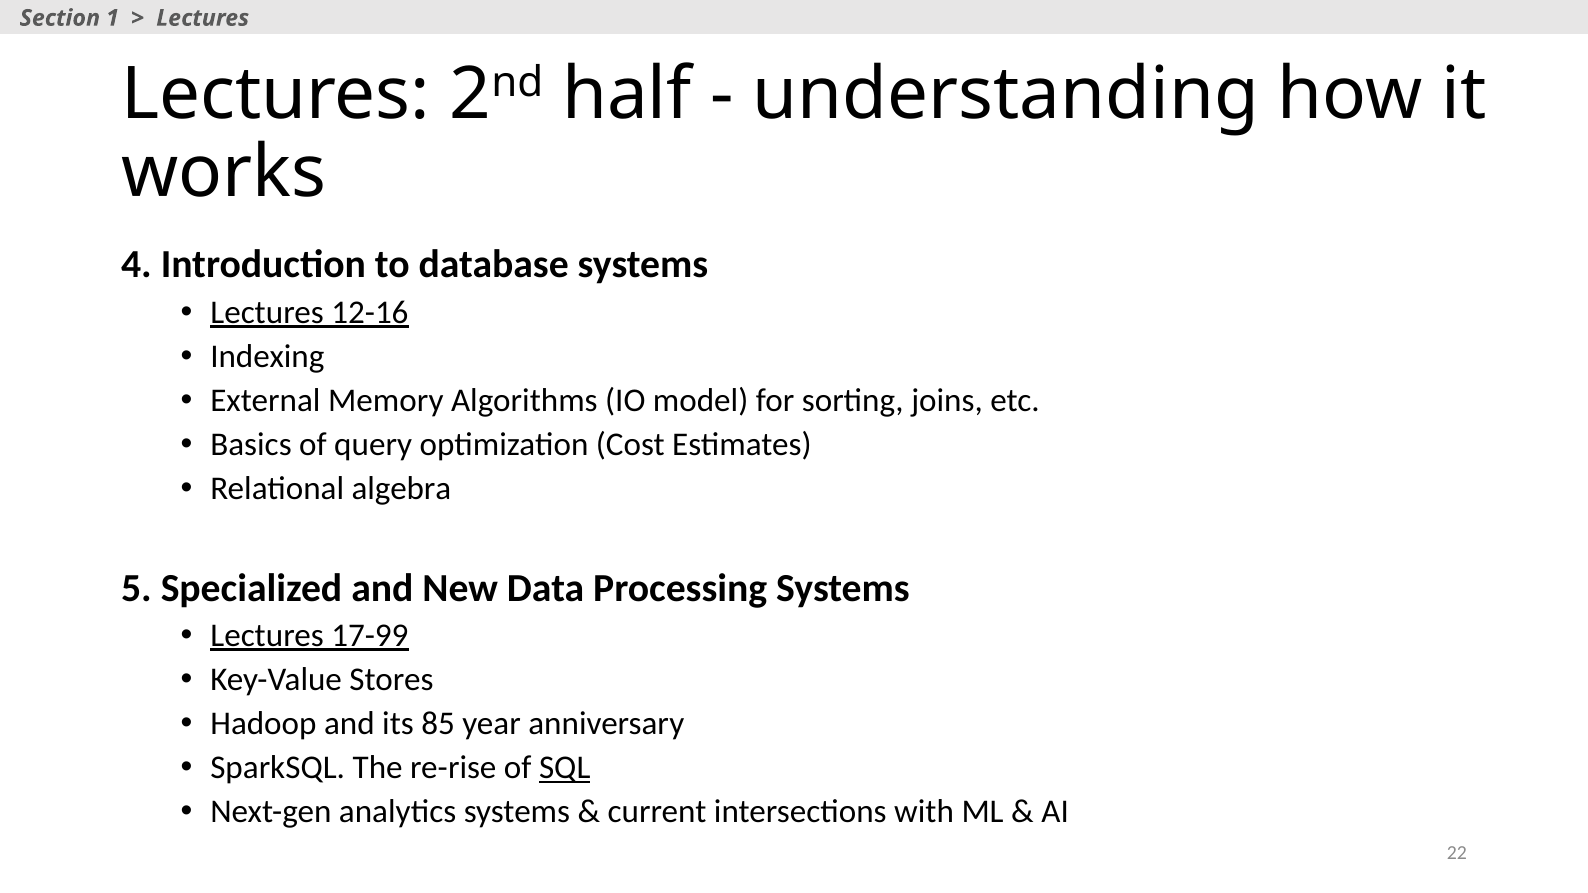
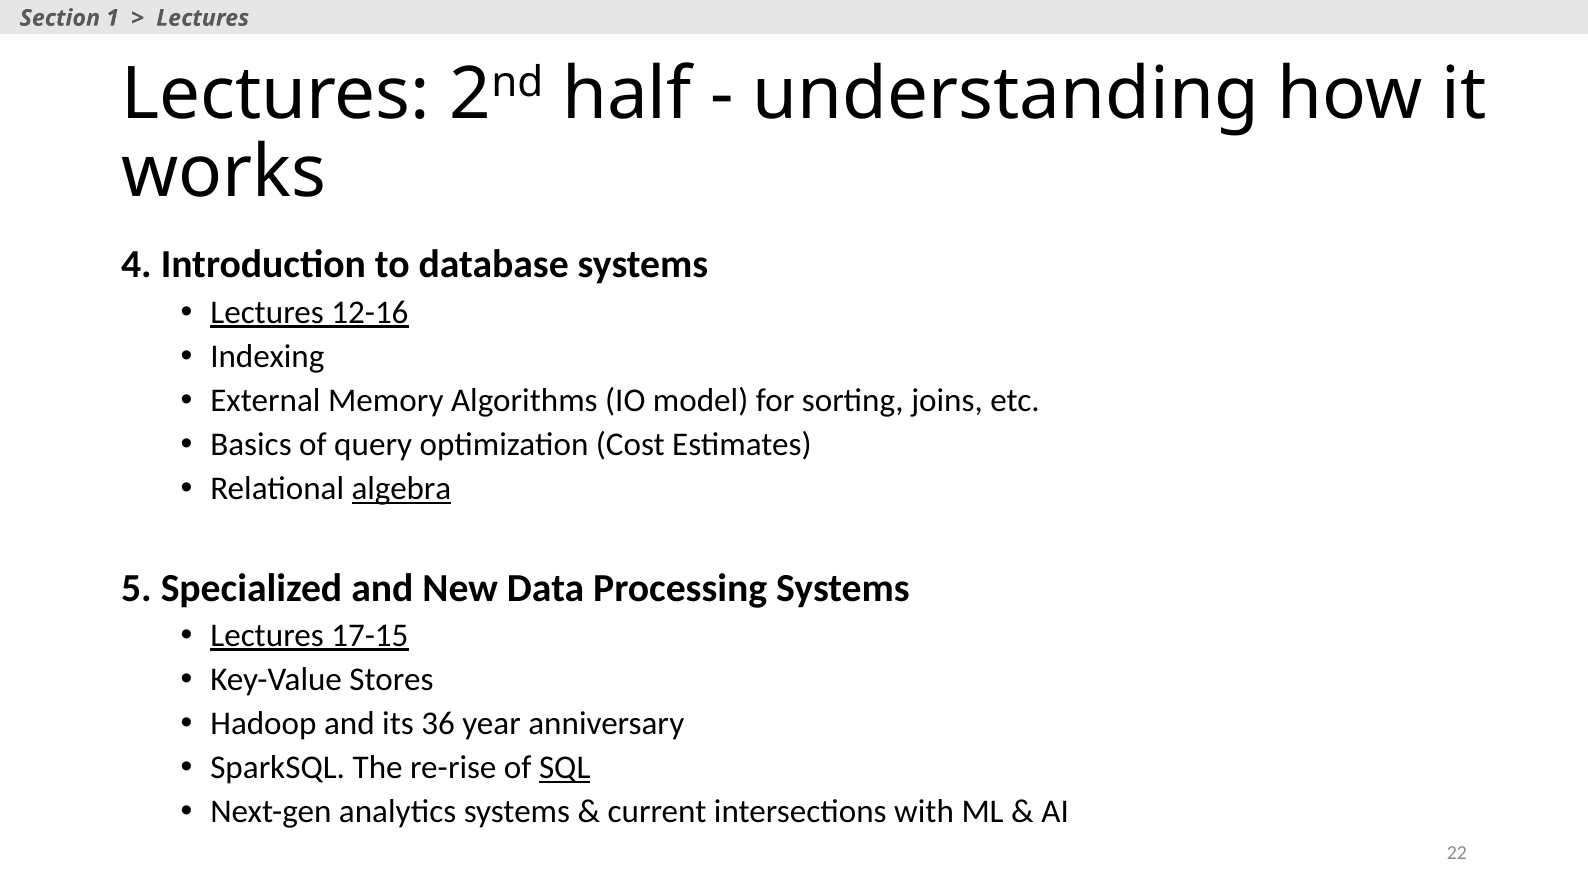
algebra underline: none -> present
17-99: 17-99 -> 17-15
85: 85 -> 36
